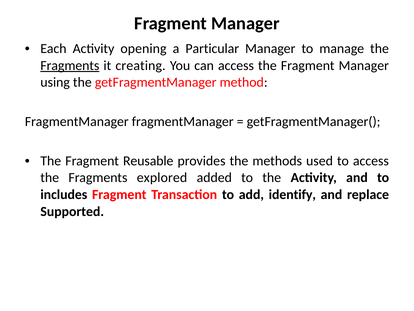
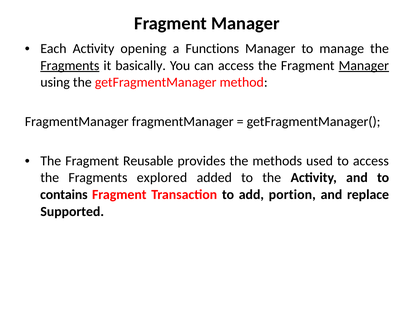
Particular: Particular -> Functions
creating: creating -> basically
Manager at (364, 65) underline: none -> present
includes: includes -> contains
identify: identify -> portion
